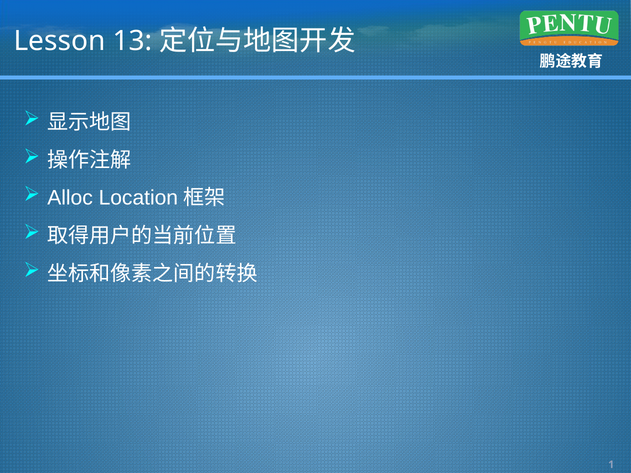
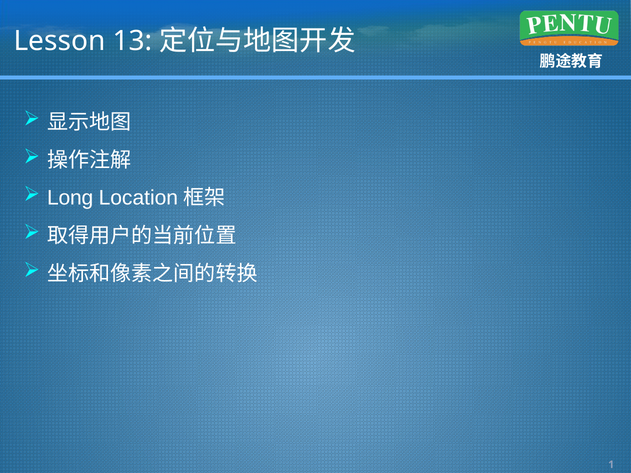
Alloc: Alloc -> Long
